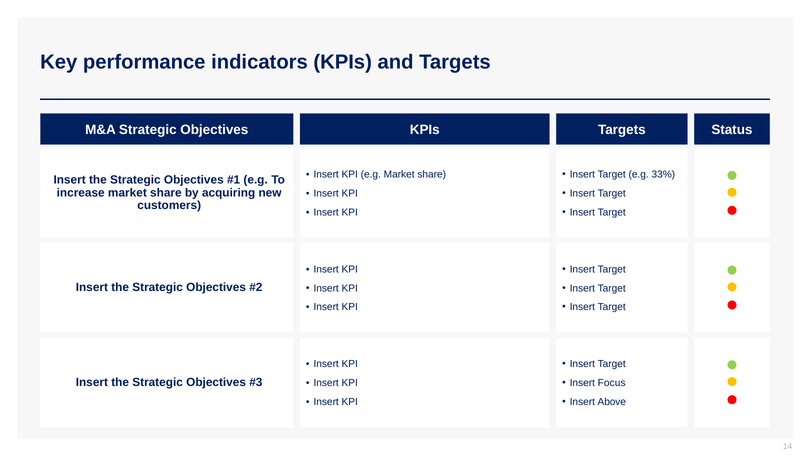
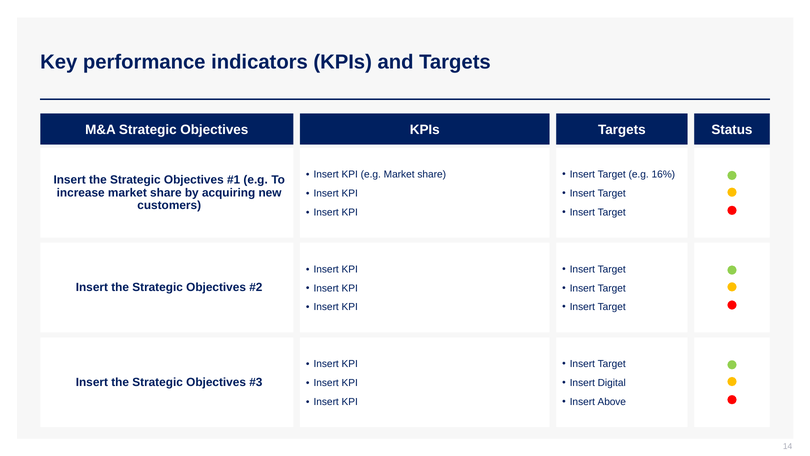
33%: 33% -> 16%
Focus: Focus -> Digital
